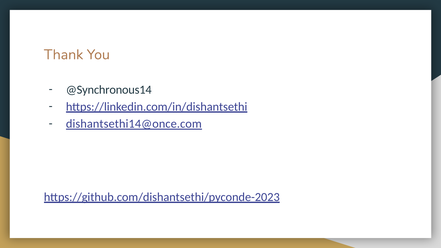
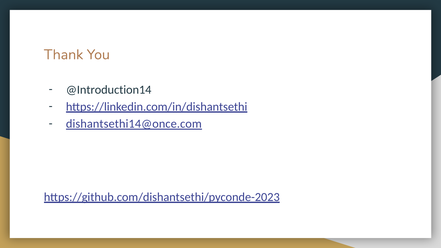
@Synchronous14: @Synchronous14 -> @Introduction14
